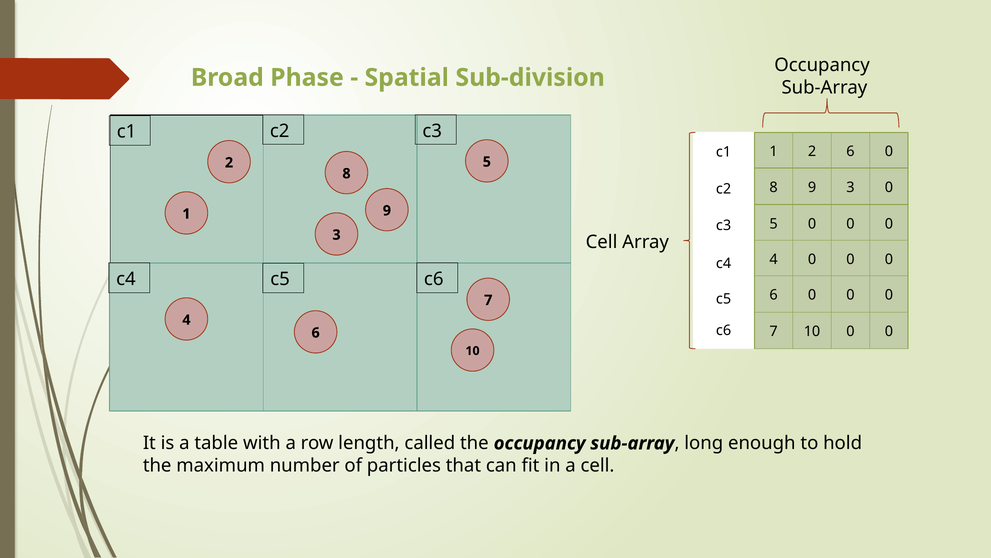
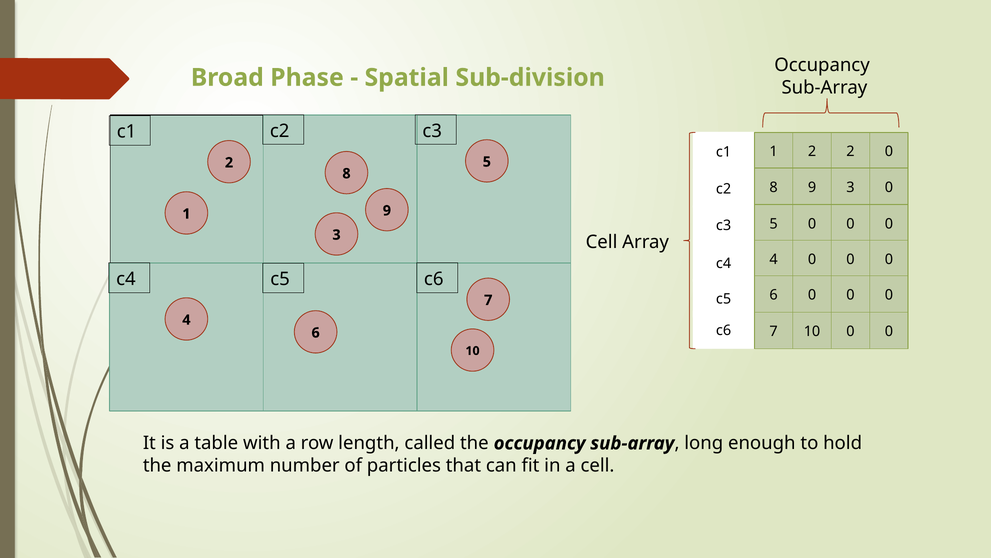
2 6: 6 -> 2
